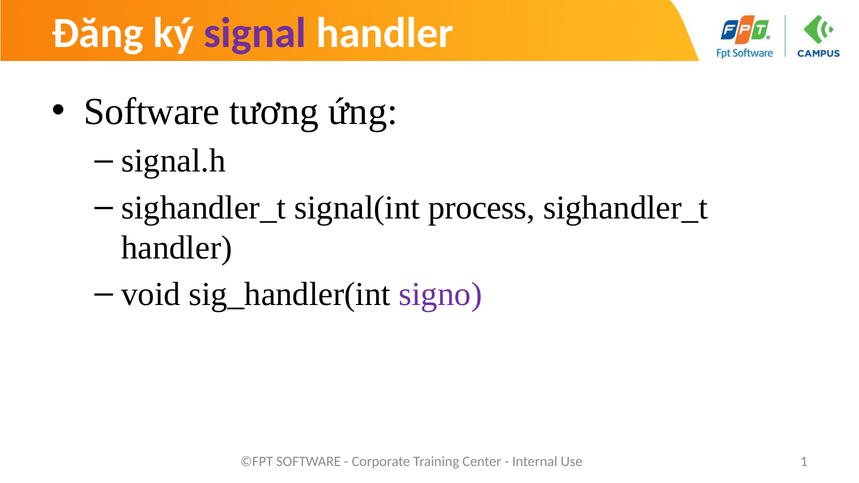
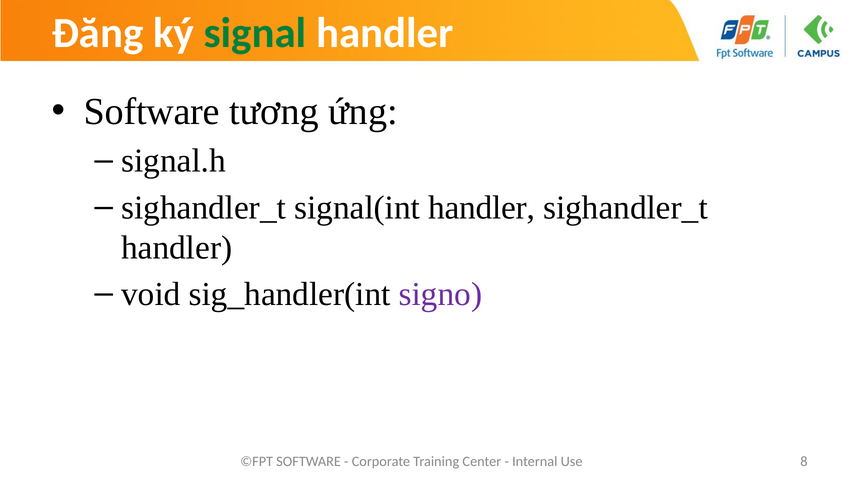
signal colour: purple -> green
signal(int process: process -> handler
1: 1 -> 8
